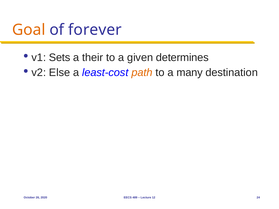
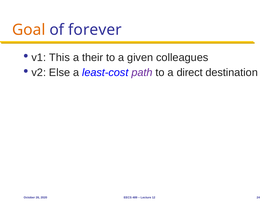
Sets: Sets -> This
determines: determines -> colleagues
path colour: orange -> purple
many: many -> direct
